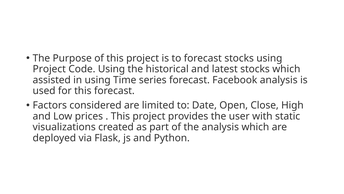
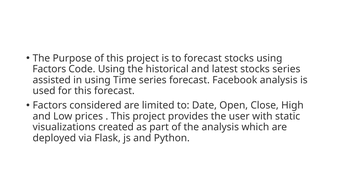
Project at (49, 69): Project -> Factors
stocks which: which -> series
